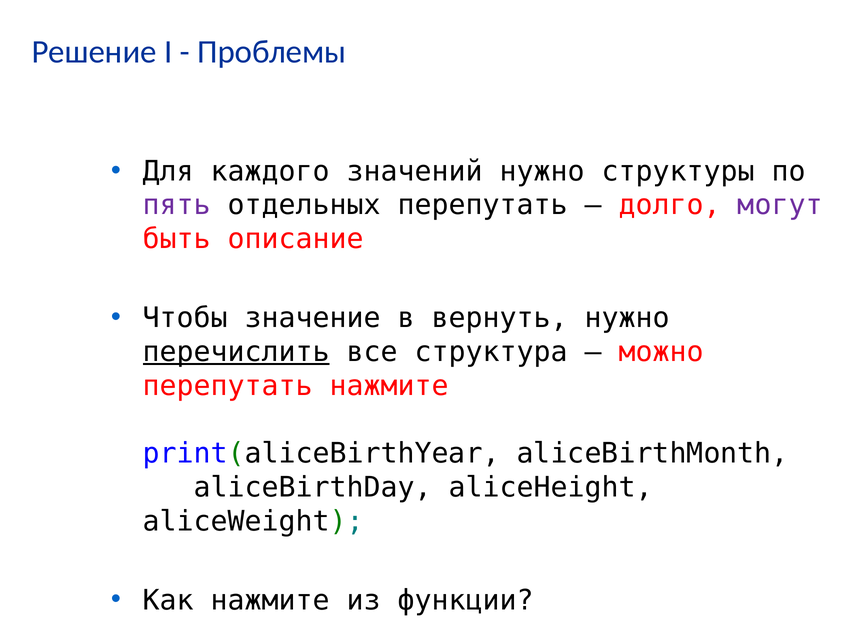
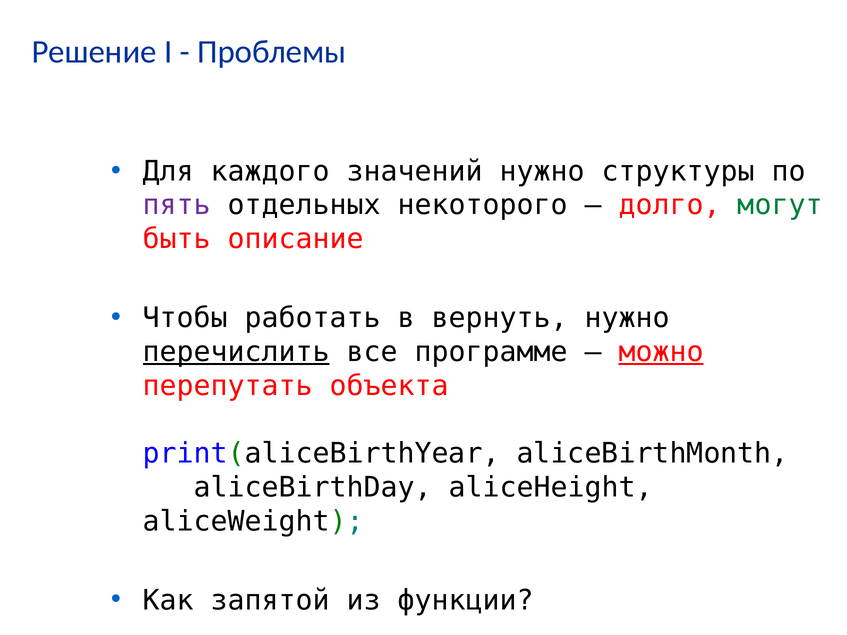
отдельных перепутать: перепутать -> некоторого
могут colour: purple -> green
значение: значение -> работать
структура: структура -> программе
можно underline: none -> present
перепутать нажмите: нажмите -> объекта
Как нажмите: нажмите -> запятой
